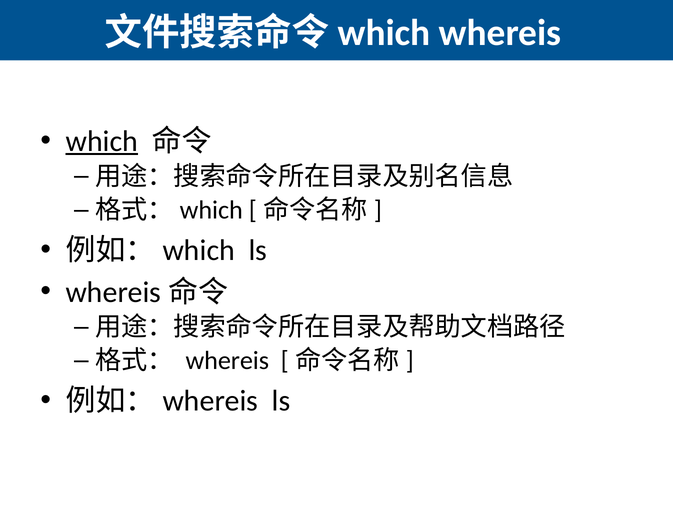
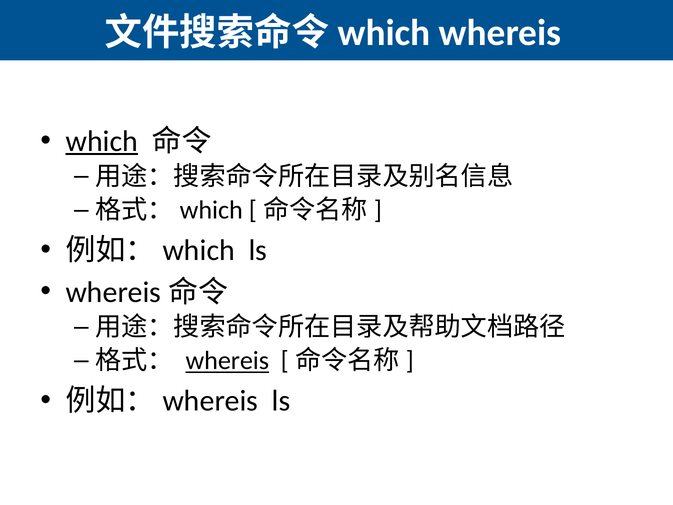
whereis at (227, 361) underline: none -> present
